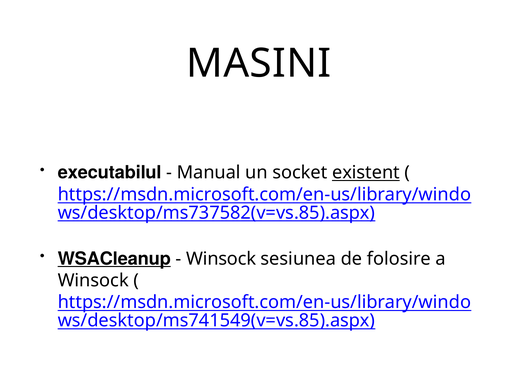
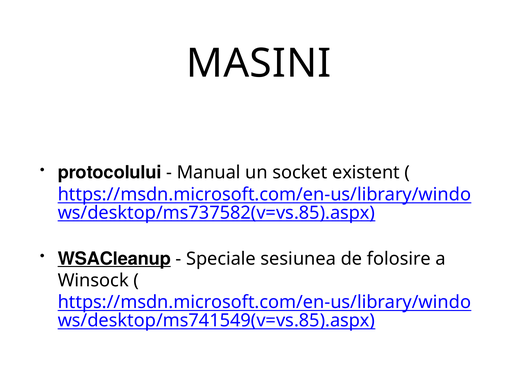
executabilul: executabilul -> protocolului
existent underline: present -> none
Winsock at (221, 259): Winsock -> Speciale
